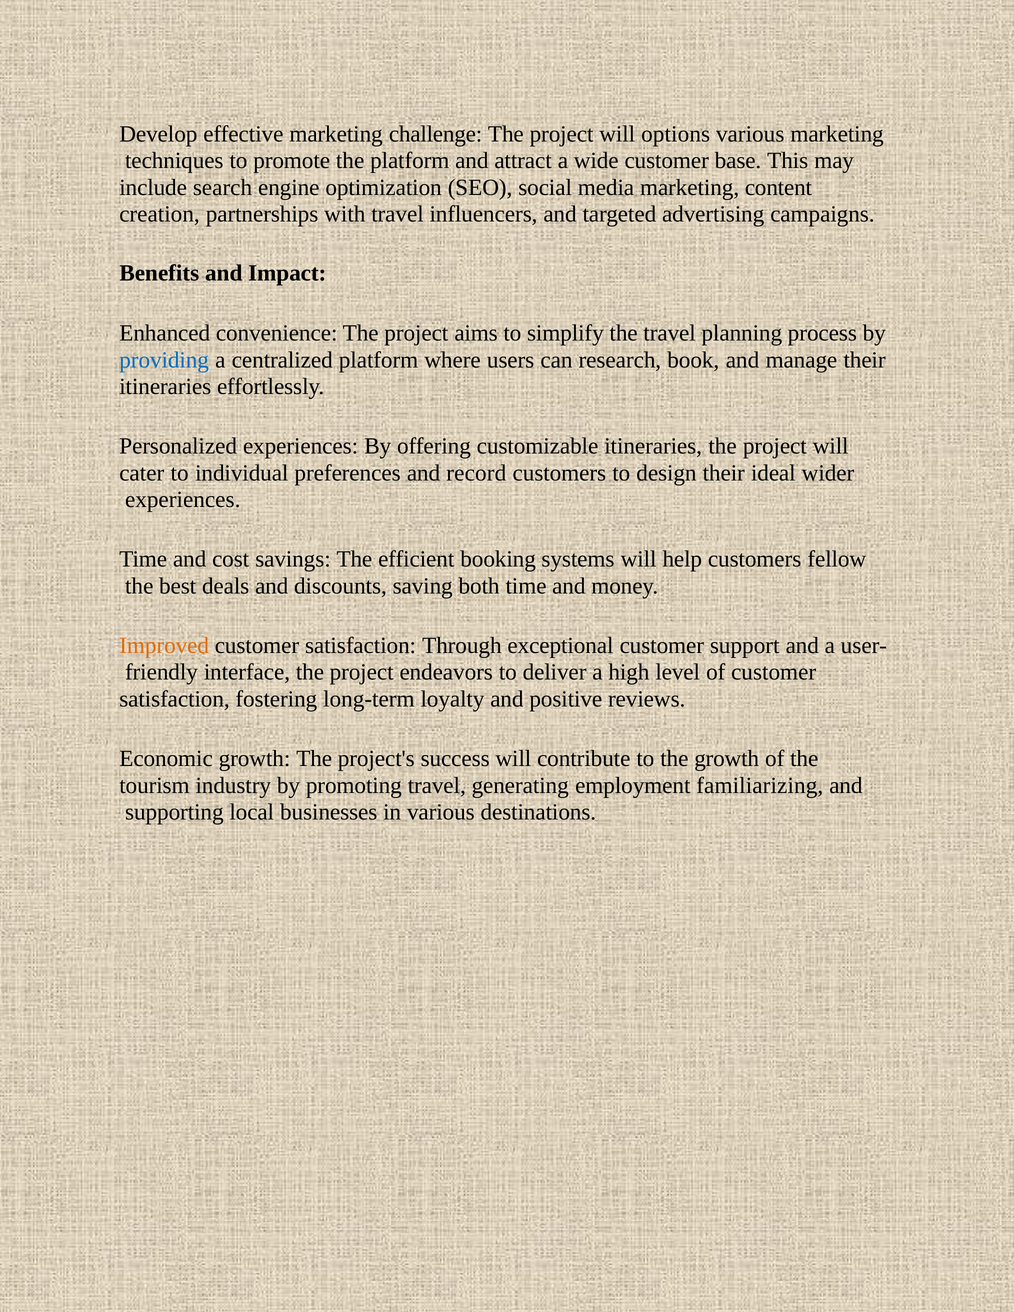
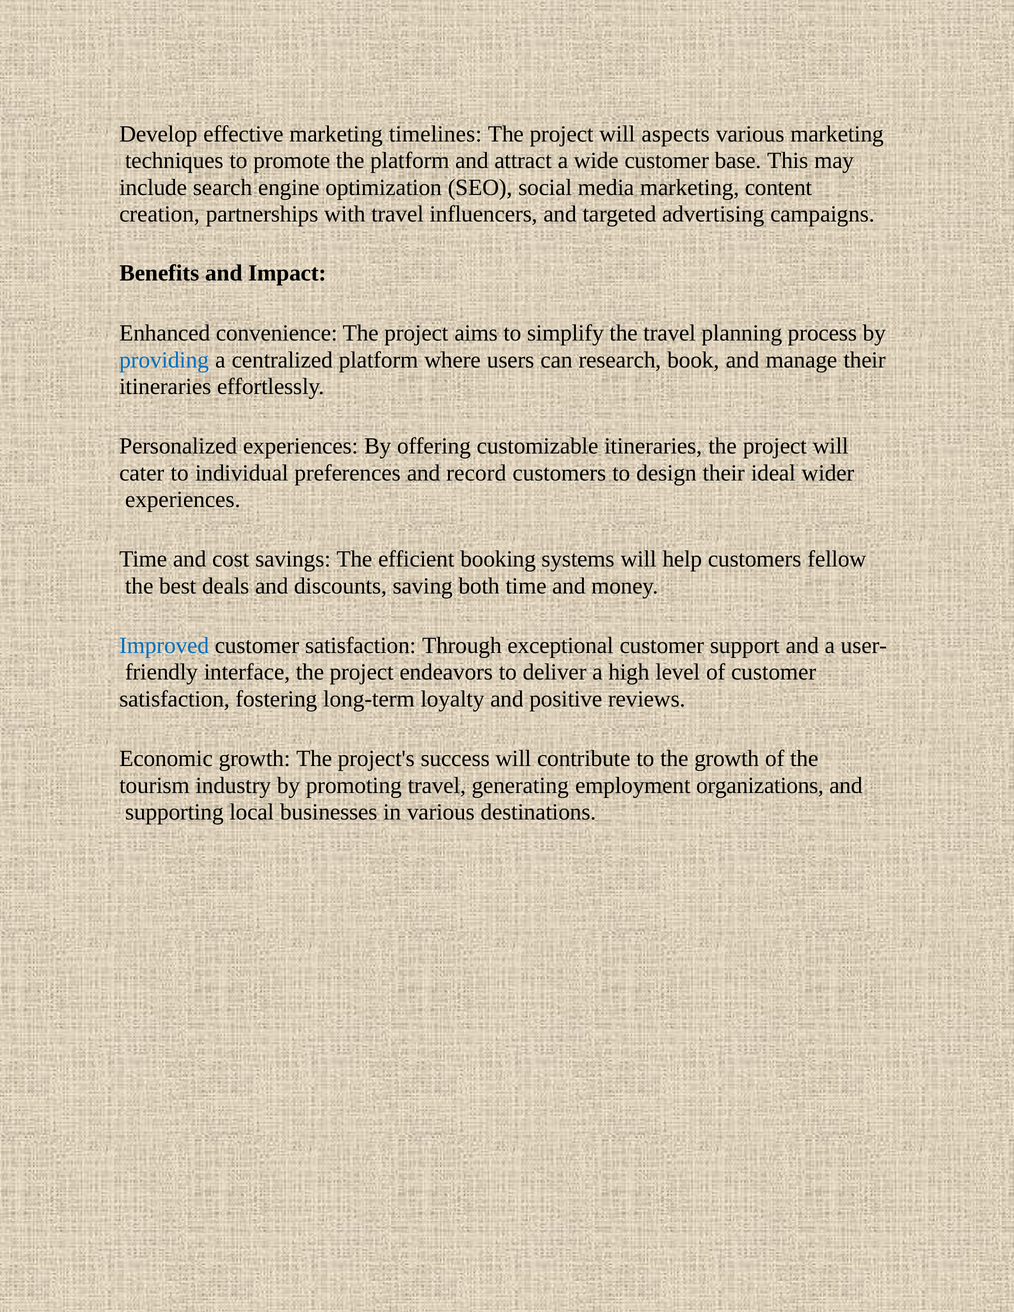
challenge: challenge -> timelines
options: options -> aspects
Improved colour: orange -> blue
familiarizing: familiarizing -> organizations
